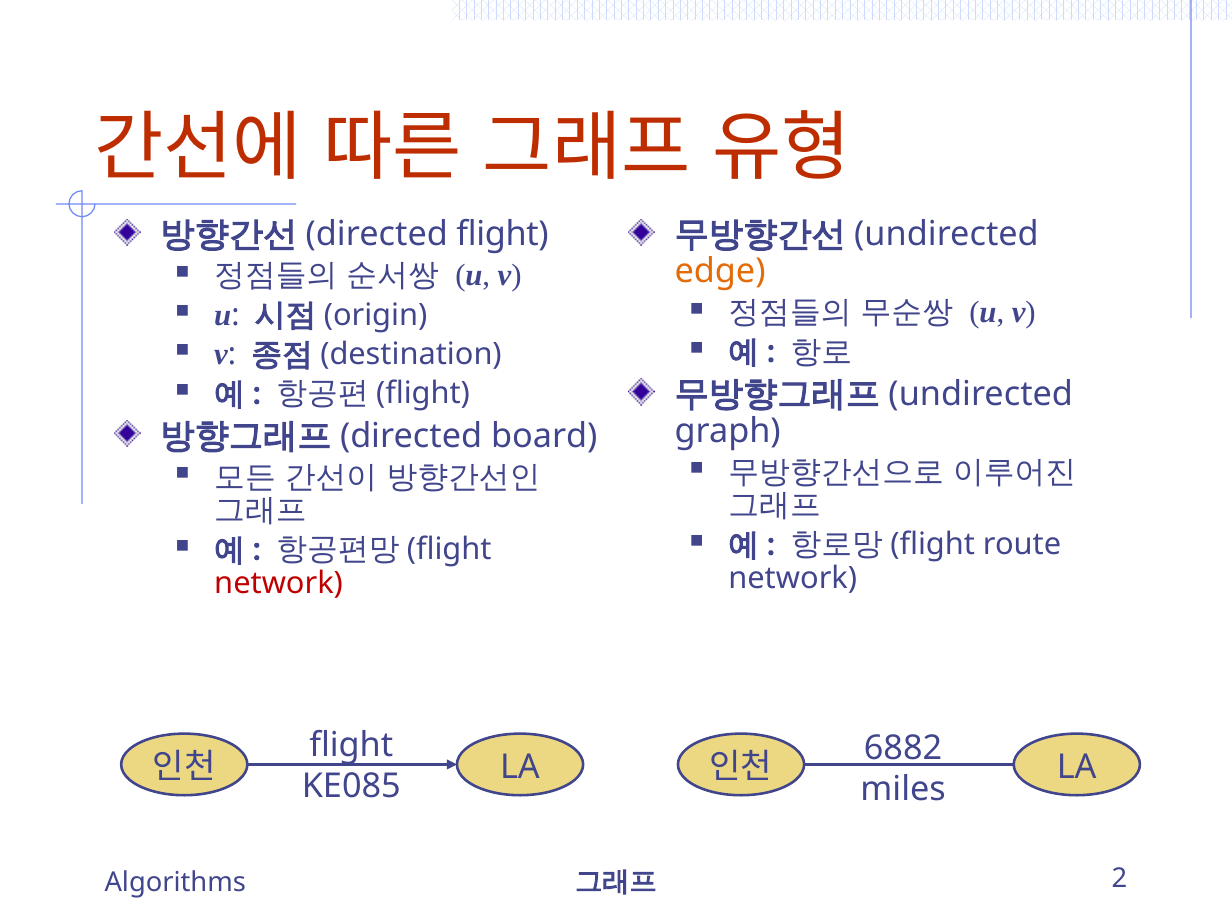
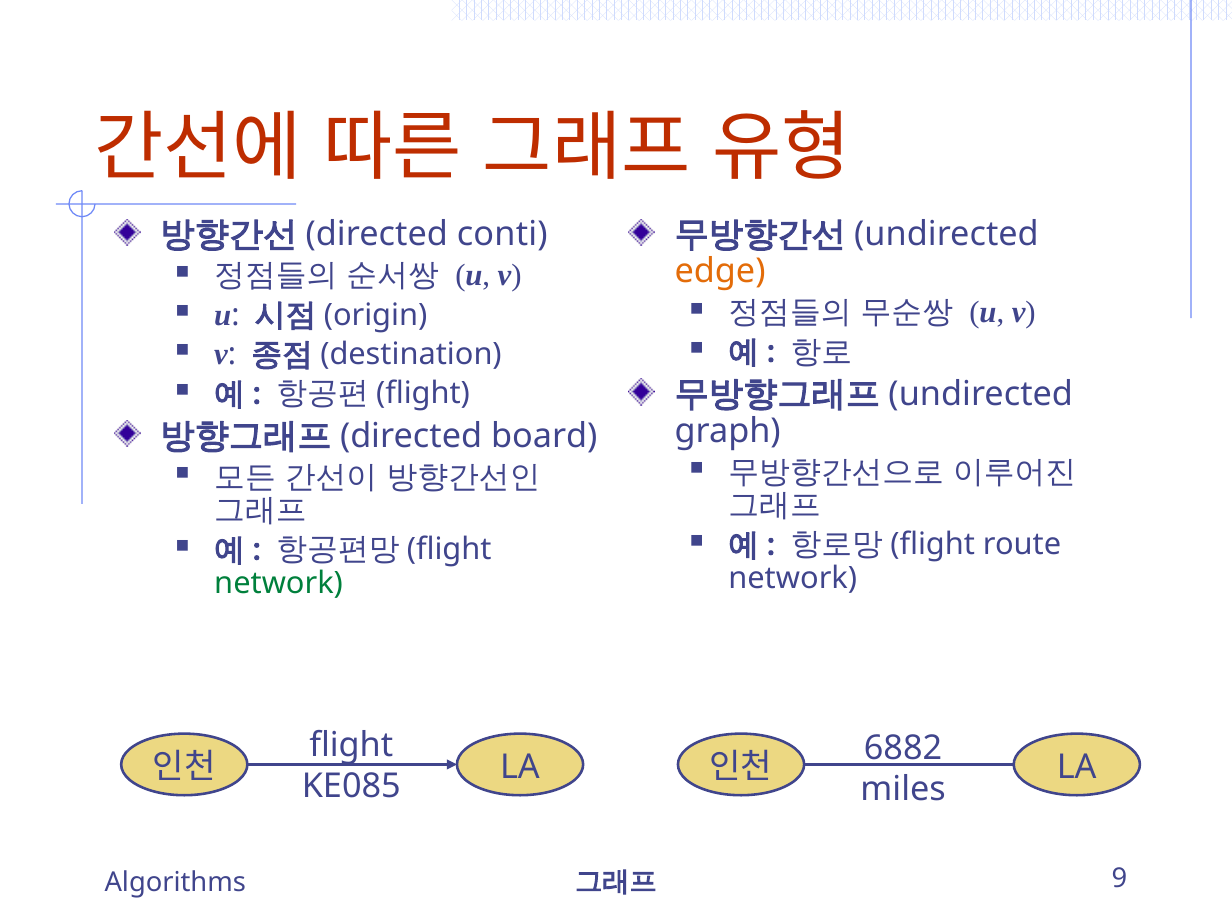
flight at (503, 234): flight -> conti
network at (279, 583) colour: red -> green
2: 2 -> 9
